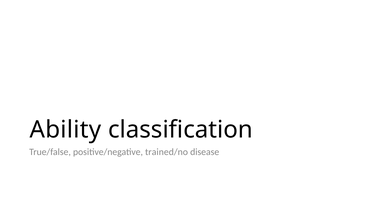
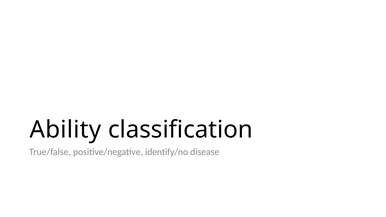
trained/no: trained/no -> identify/no
